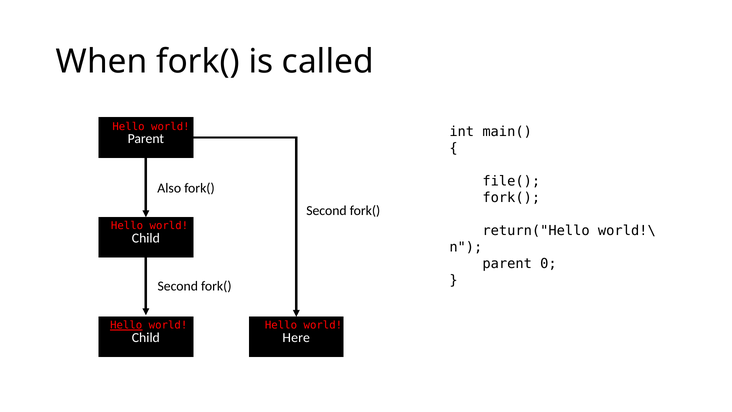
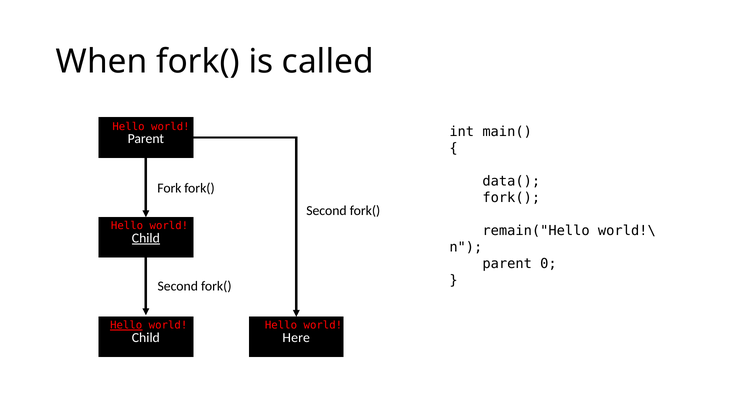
file(: file( -> data(
Also: Also -> Fork
return("Hello: return("Hello -> remain("Hello
Child at (146, 238) underline: none -> present
